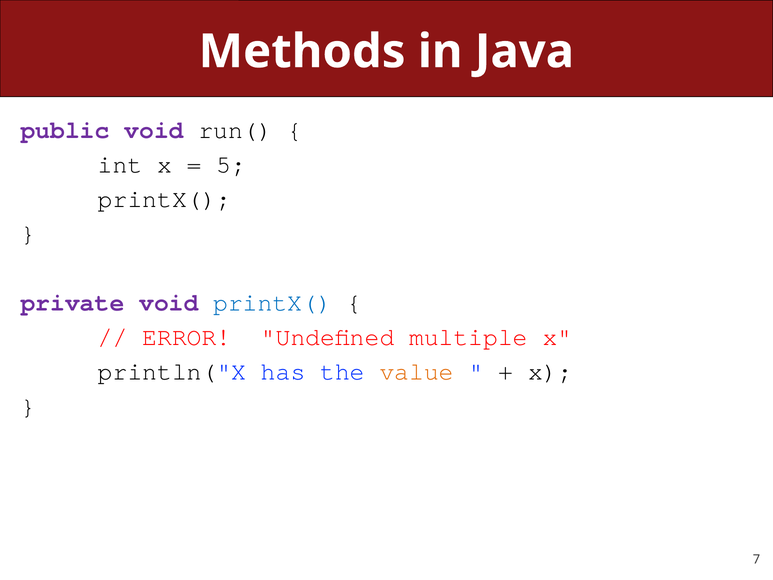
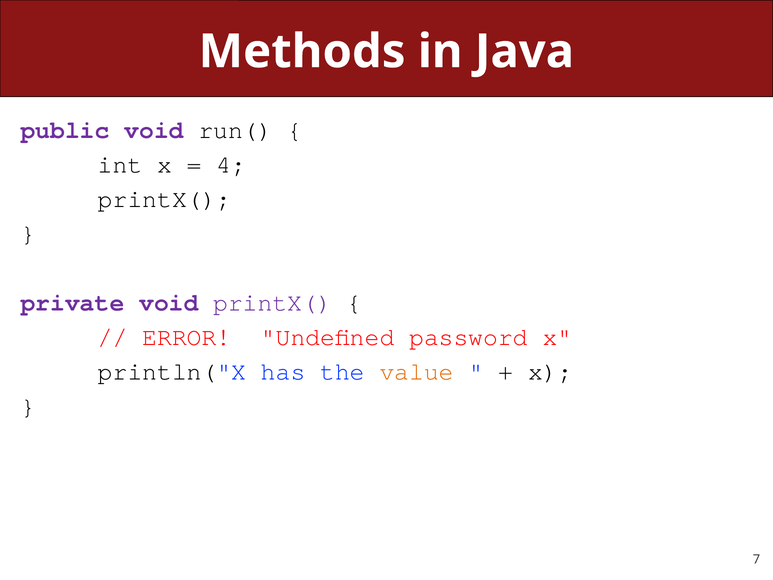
5: 5 -> 4
printX( at (273, 303) colour: blue -> purple
multiple: multiple -> password
